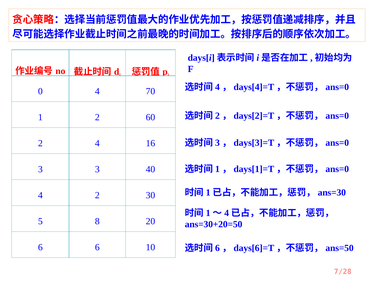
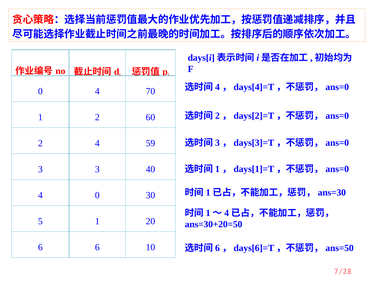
16: 16 -> 59
4 2: 2 -> 0
5 8: 8 -> 1
